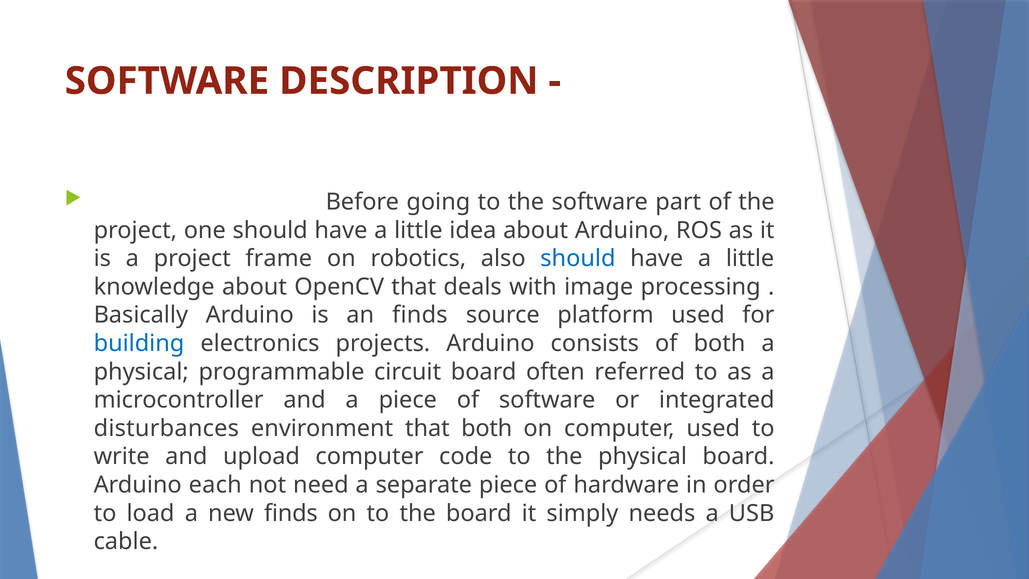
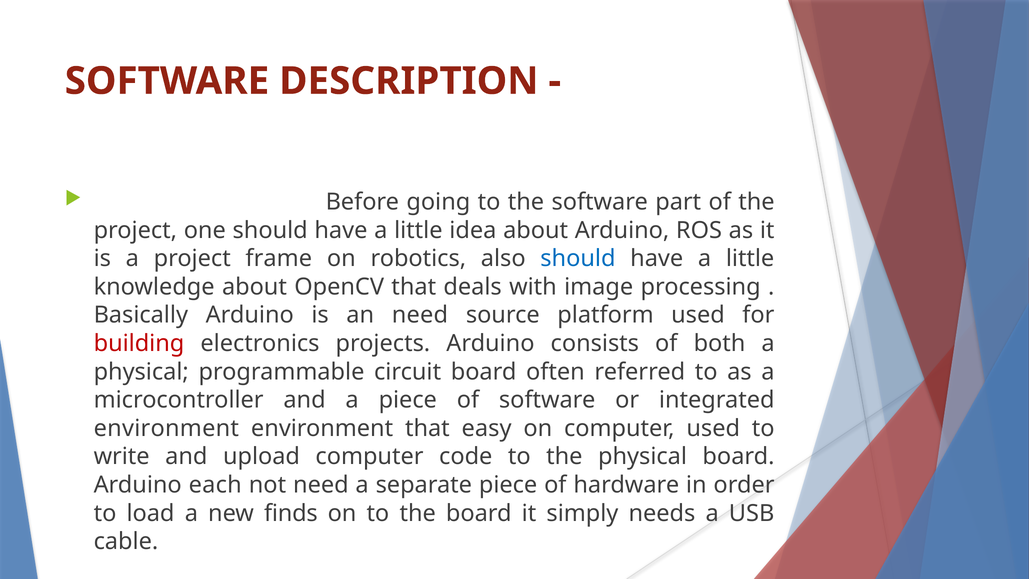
an finds: finds -> need
building colour: blue -> red
disturbances at (166, 428): disturbances -> environment
that both: both -> easy
